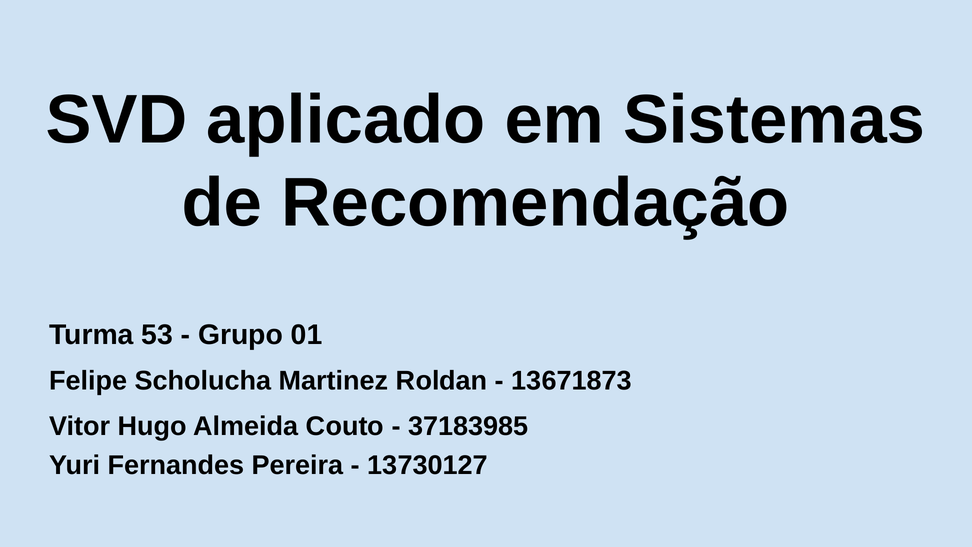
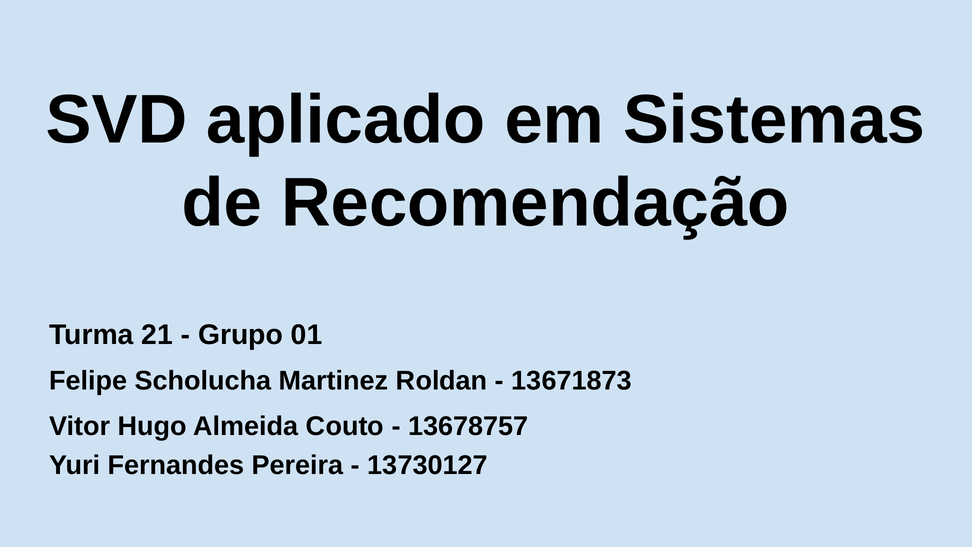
53: 53 -> 21
37183985: 37183985 -> 13678757
